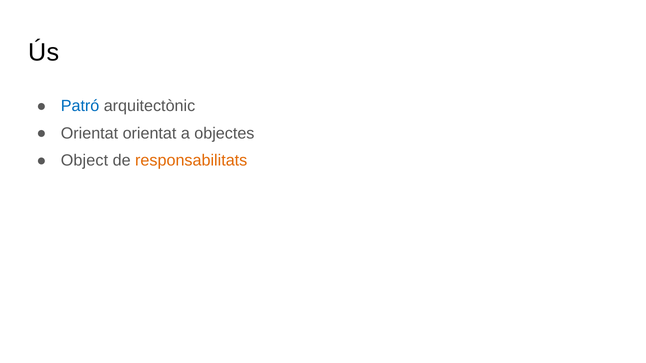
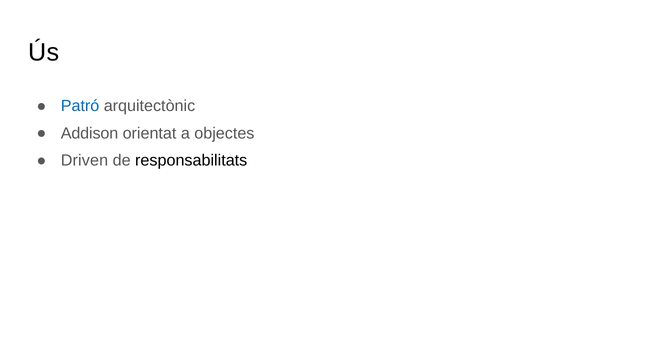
Orientat at (89, 133): Orientat -> Addison
Object: Object -> Driven
responsabilitats colour: orange -> black
